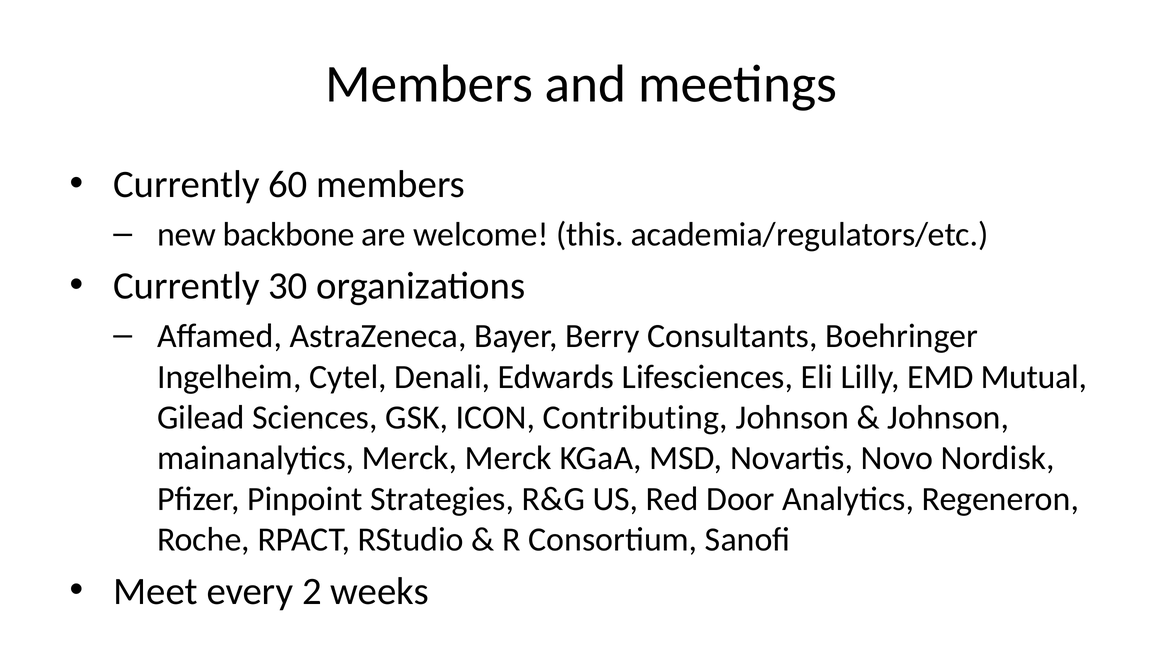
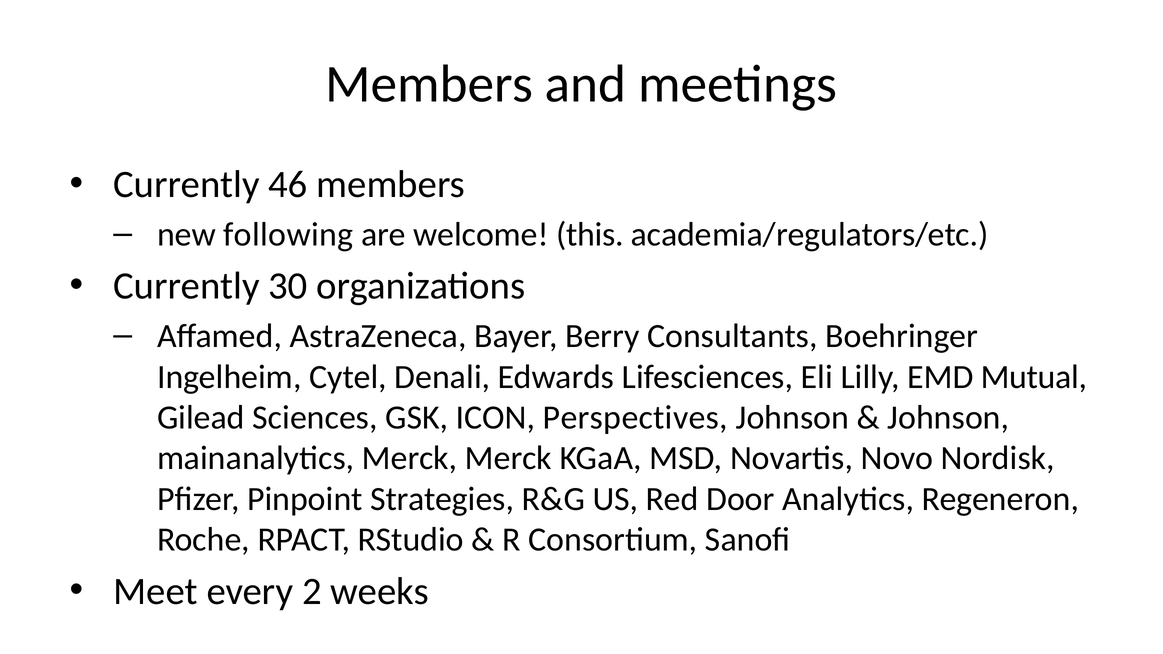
60: 60 -> 46
backbone: backbone -> following
Contributing: Contributing -> Perspectives
